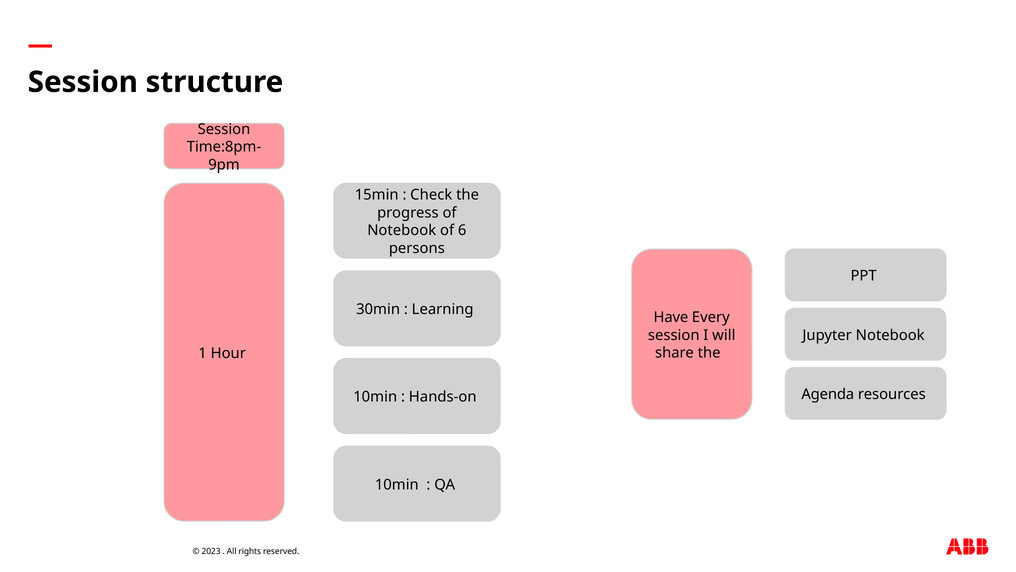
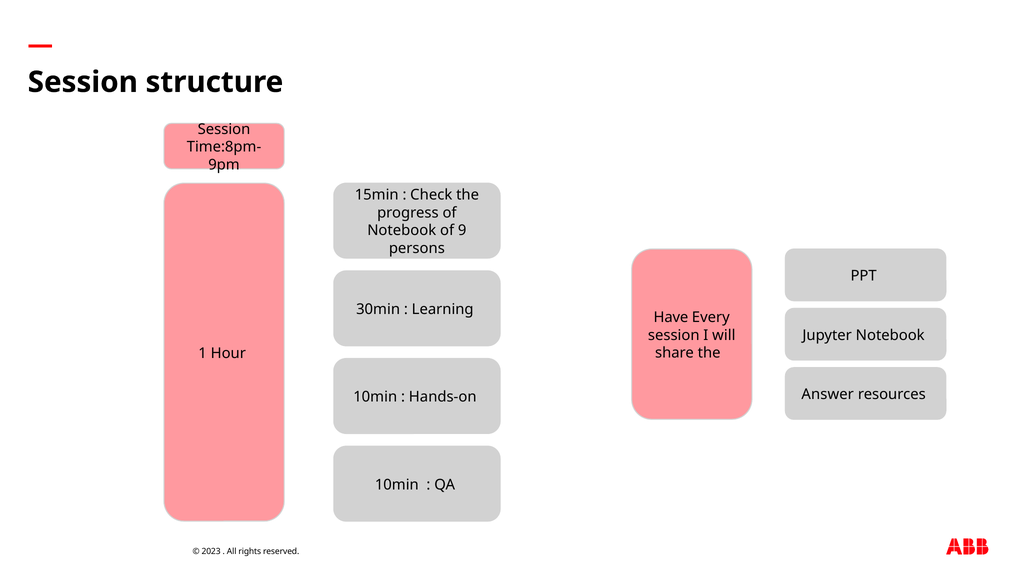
6: 6 -> 9
Agenda: Agenda -> Answer
